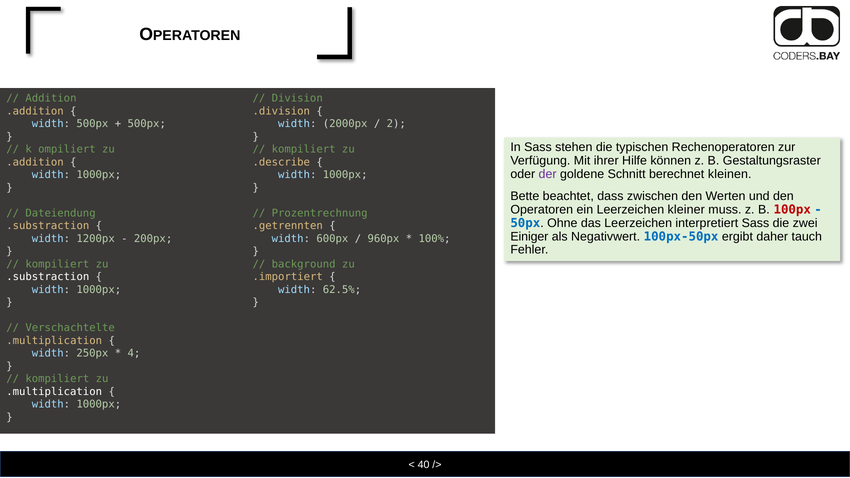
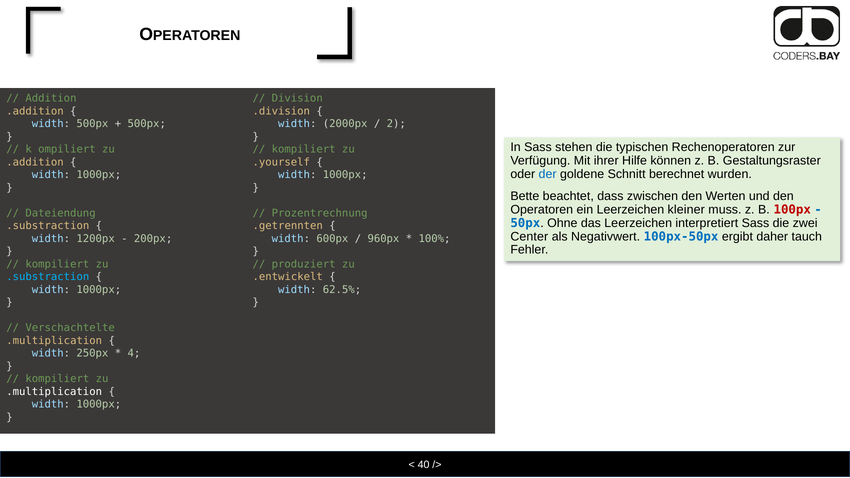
.describe: .describe -> .yourself
der colour: purple -> blue
kleinen: kleinen -> wurden
Einiger: Einiger -> Center
background: background -> produziert
.substraction at (48, 277) colour: white -> light blue
.importiert: .importiert -> .entwickelt
